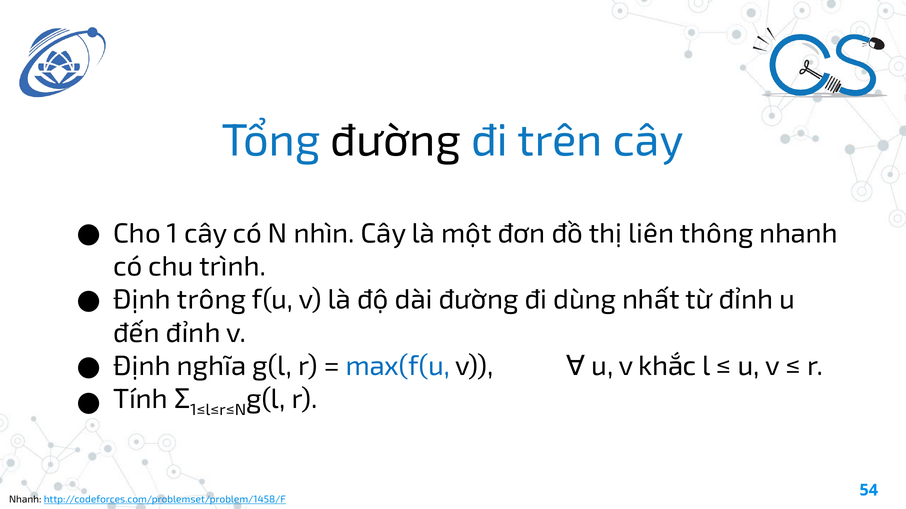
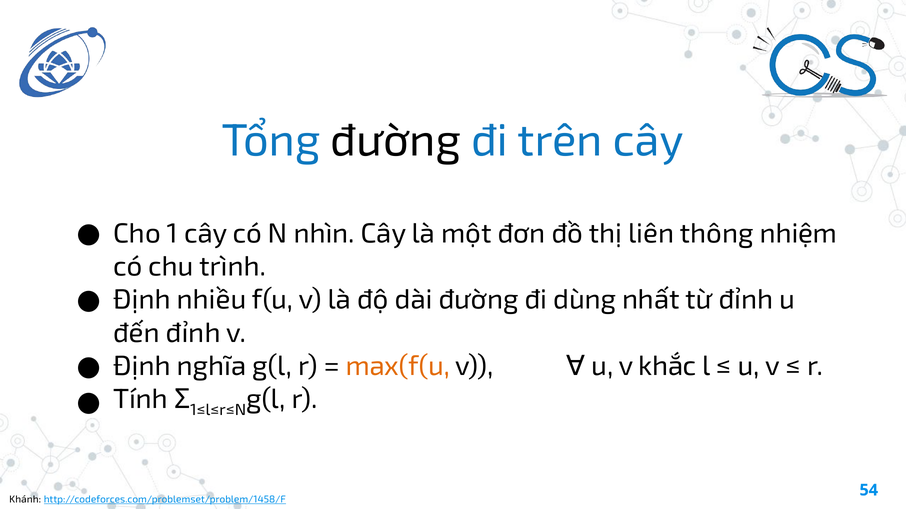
thông nhanh: nhanh -> nhiệm
trông: trông -> nhiều
max(f(u colour: blue -> orange
Nhanh at (25, 500): Nhanh -> Khánh
